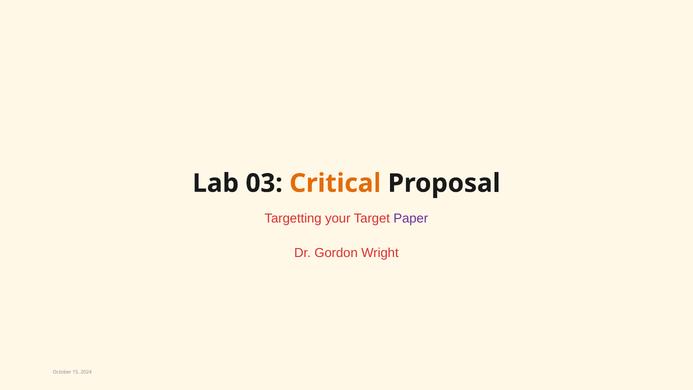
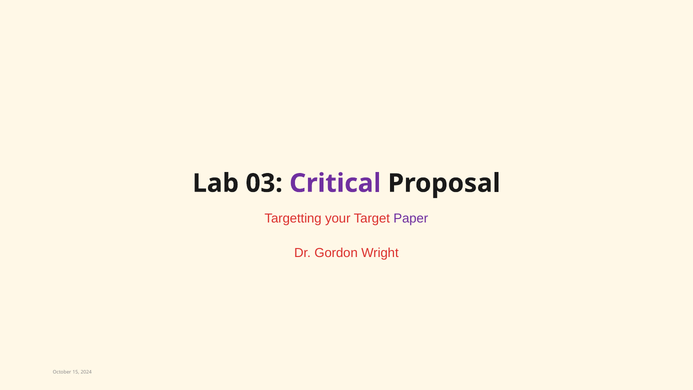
Critical colour: orange -> purple
